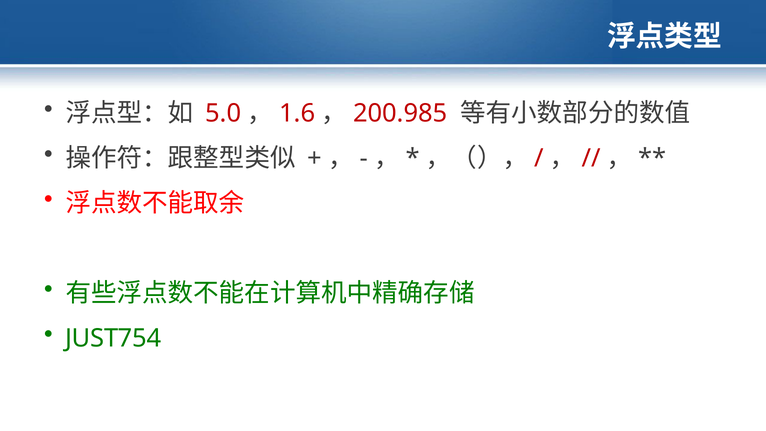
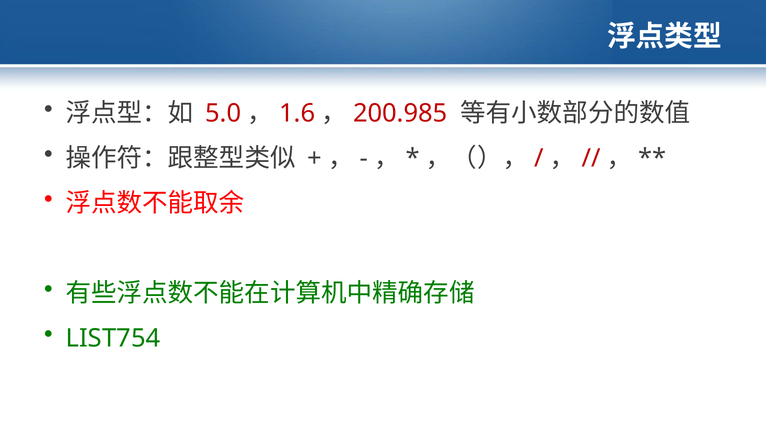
JUST754: JUST754 -> LIST754
